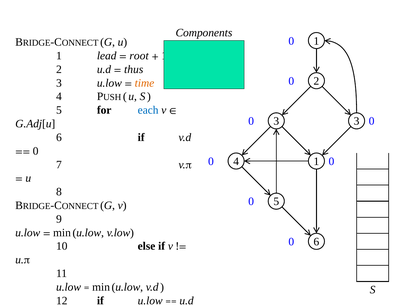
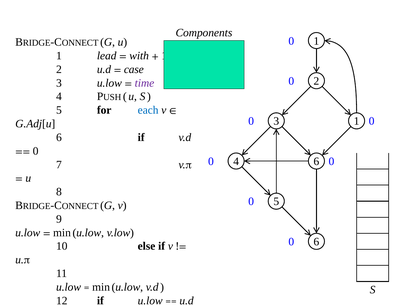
root: root -> with
thus: thus -> case
time colour: orange -> purple
3 3: 3 -> 1
4 1: 1 -> 6
